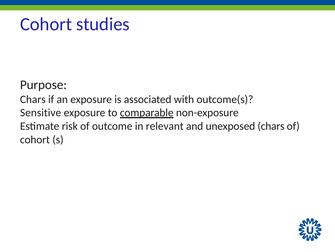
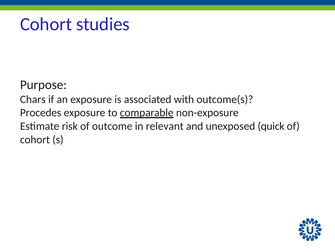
Sensitive: Sensitive -> Procedes
unexposed chars: chars -> quick
